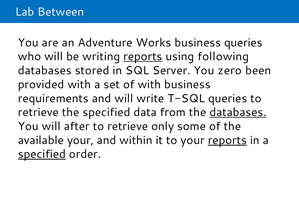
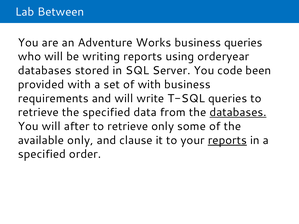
reports at (143, 57) underline: present -> none
following: following -> orderyear
zero: zero -> code
available your: your -> only
within: within -> clause
specified at (42, 154) underline: present -> none
